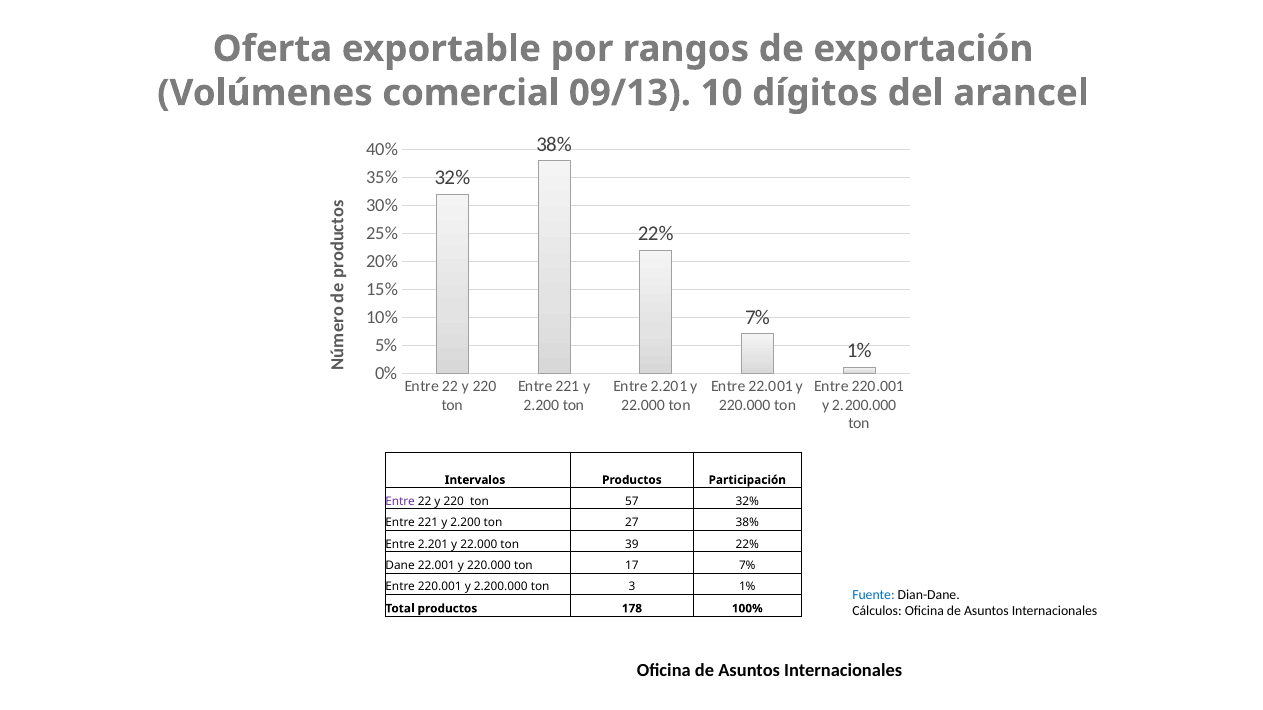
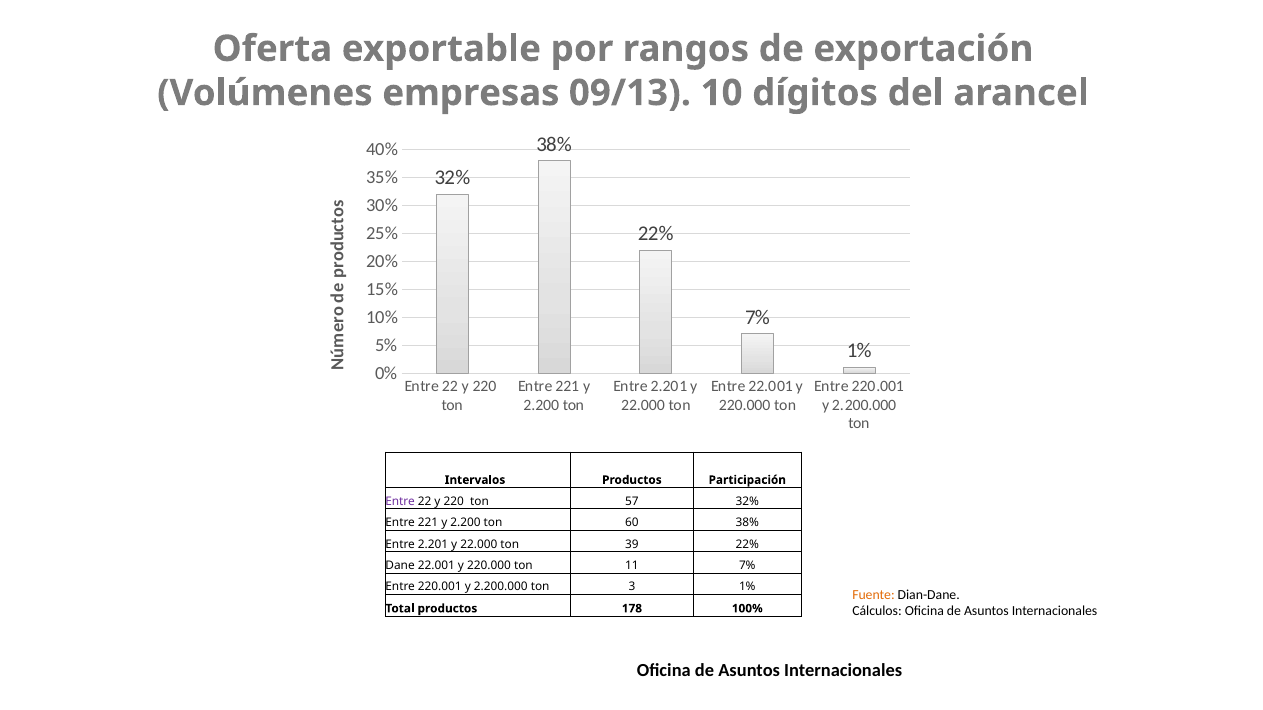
comercial: comercial -> empresas
27: 27 -> 60
17: 17 -> 11
Fuente colour: blue -> orange
